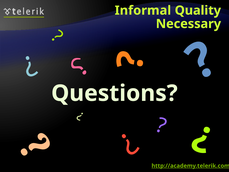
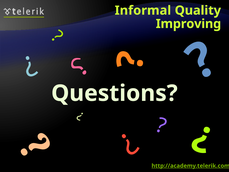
Necessary: Necessary -> Improving
